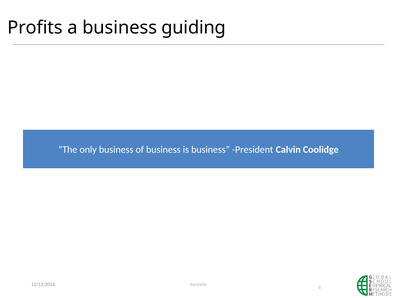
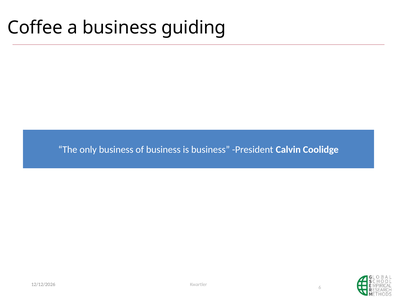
Profits: Profits -> Coffee
